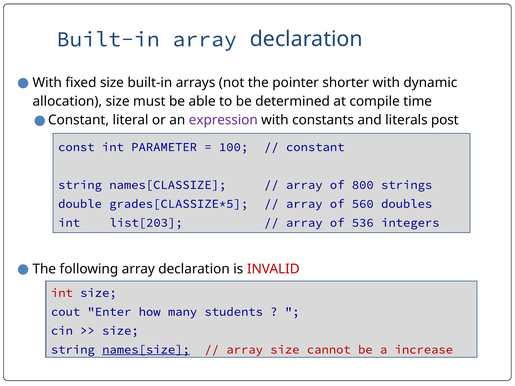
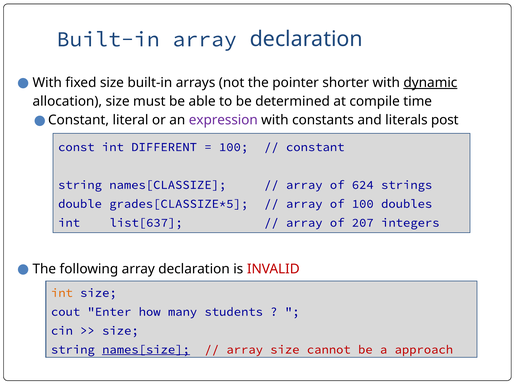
dynamic underline: none -> present
PARAMETER: PARAMETER -> DIFFERENT
800: 800 -> 624
of 560: 560 -> 100
list[203: list[203 -> list[637
536: 536 -> 207
int at (62, 293) colour: red -> orange
increase: increase -> approach
